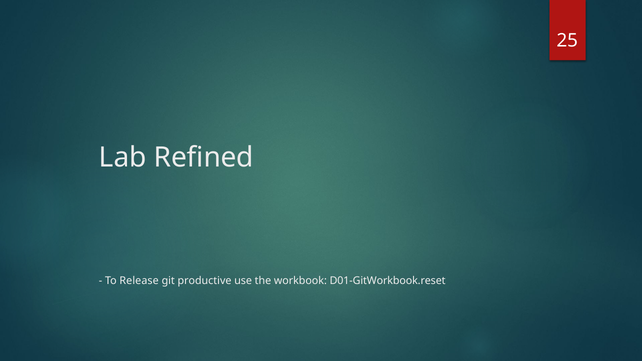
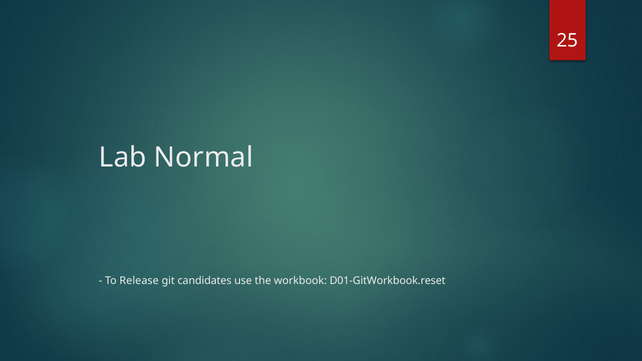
Refined: Refined -> Normal
productive: productive -> candidates
